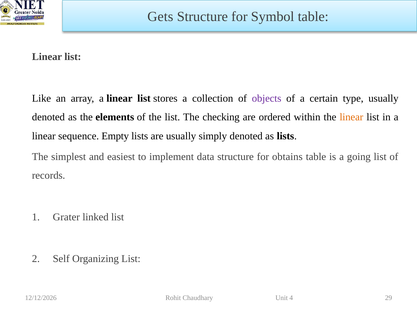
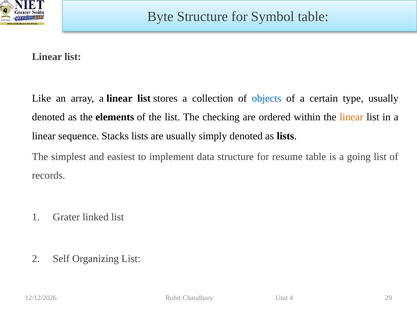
Gets: Gets -> Byte
objects colour: purple -> blue
Empty: Empty -> Stacks
obtains: obtains -> resume
